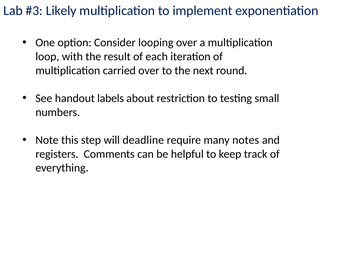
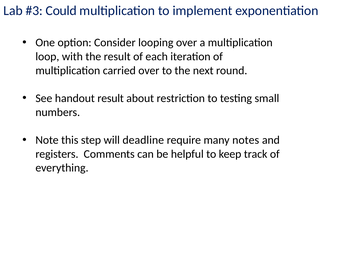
Likely: Likely -> Could
handout labels: labels -> result
